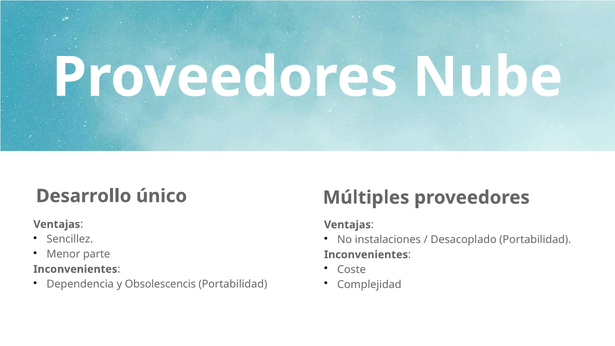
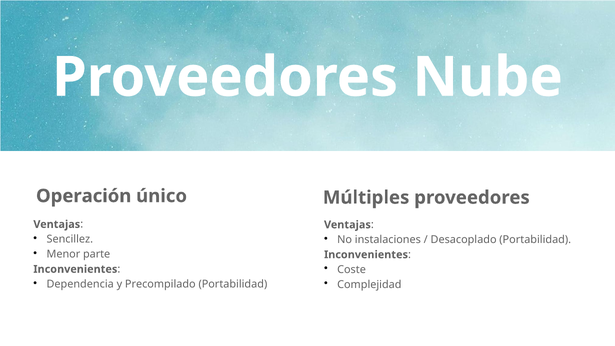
Desarrollo: Desarrollo -> Operación
Obsolescencis: Obsolescencis -> Precompilado
